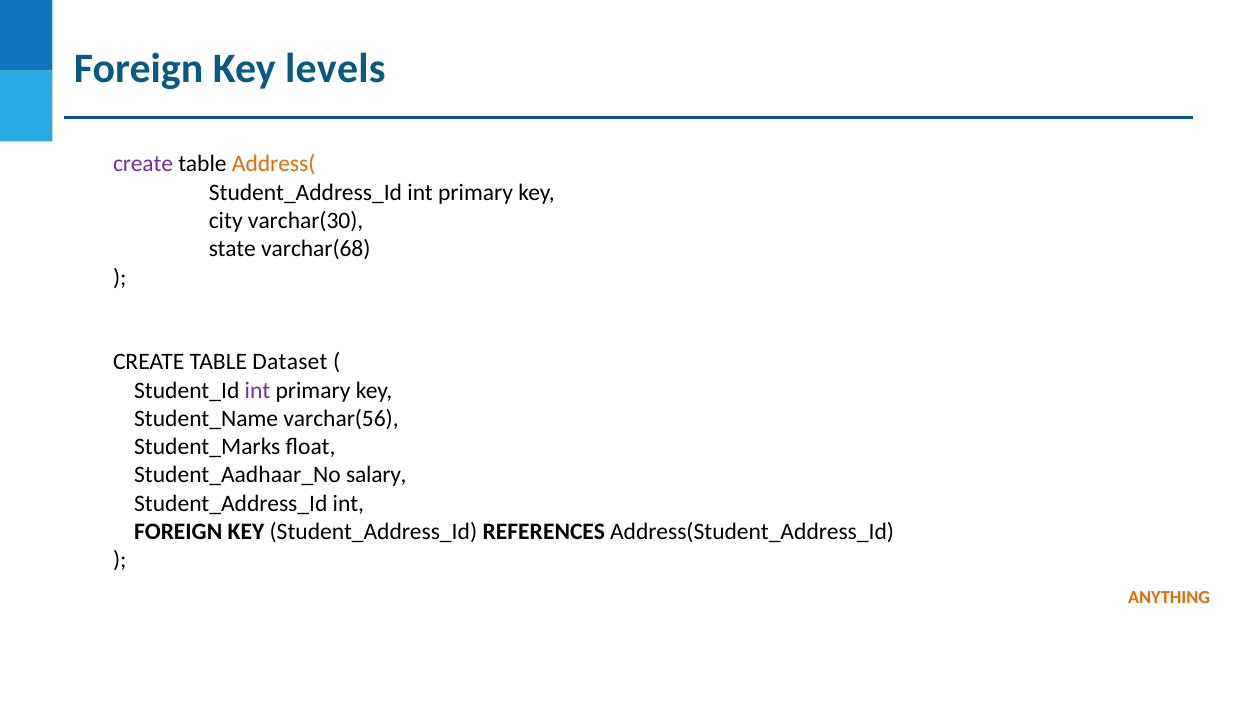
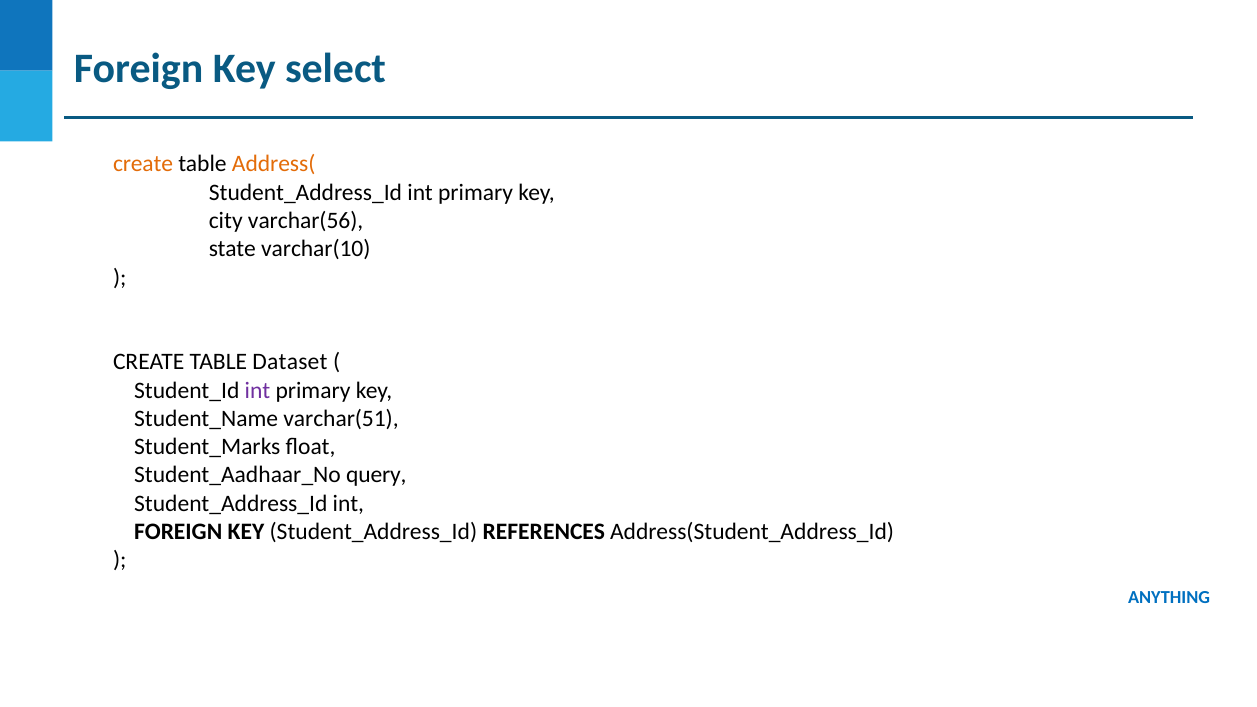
levels: levels -> select
create at (143, 164) colour: purple -> orange
varchar(30: varchar(30 -> varchar(56
varchar(68: varchar(68 -> varchar(10
varchar(56: varchar(56 -> varchar(51
salary: salary -> query
ANYTHING colour: orange -> blue
